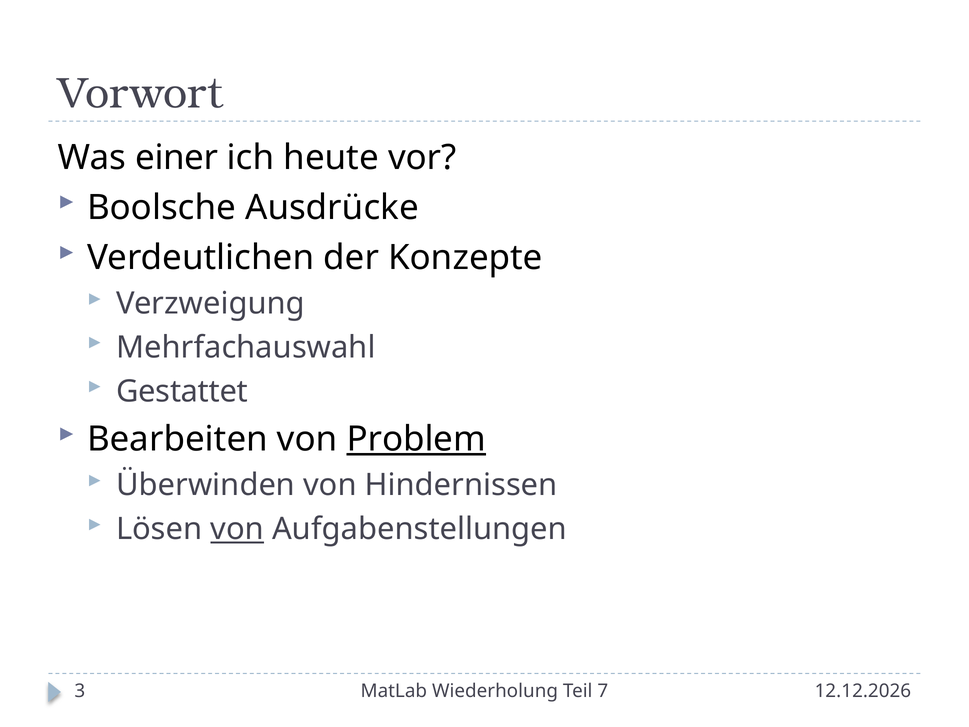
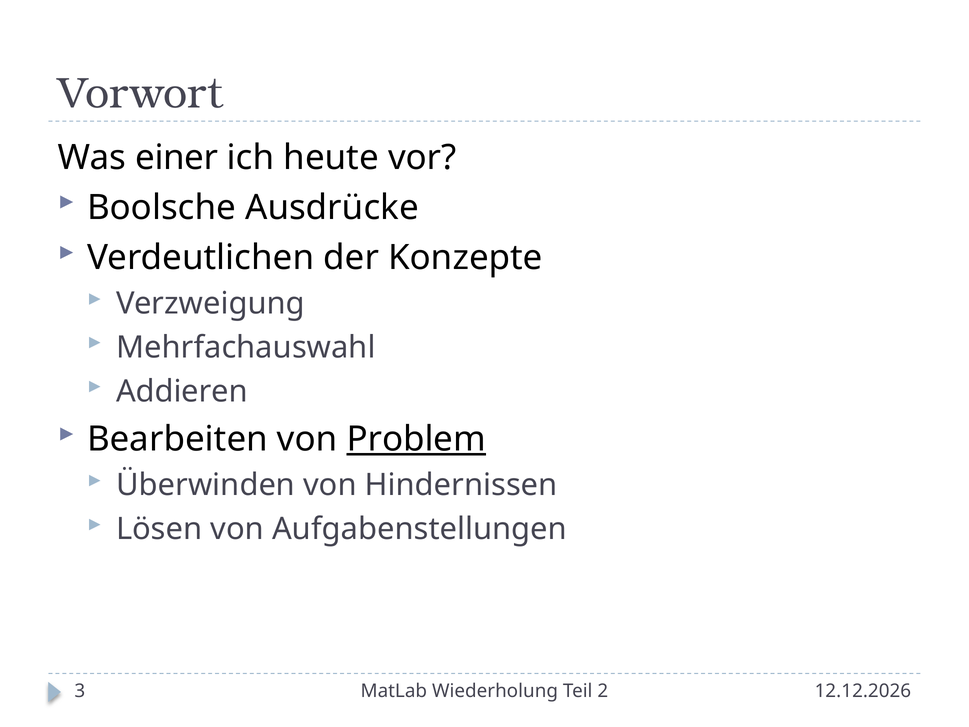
Gestattet: Gestattet -> Addieren
von at (237, 529) underline: present -> none
7: 7 -> 2
